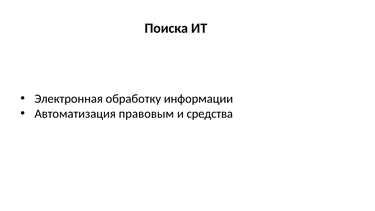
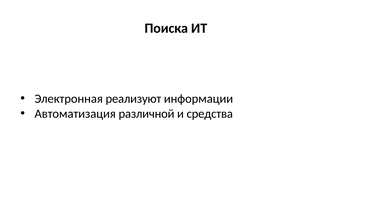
обработку: обработку -> реализуют
правовым: правовым -> различной
